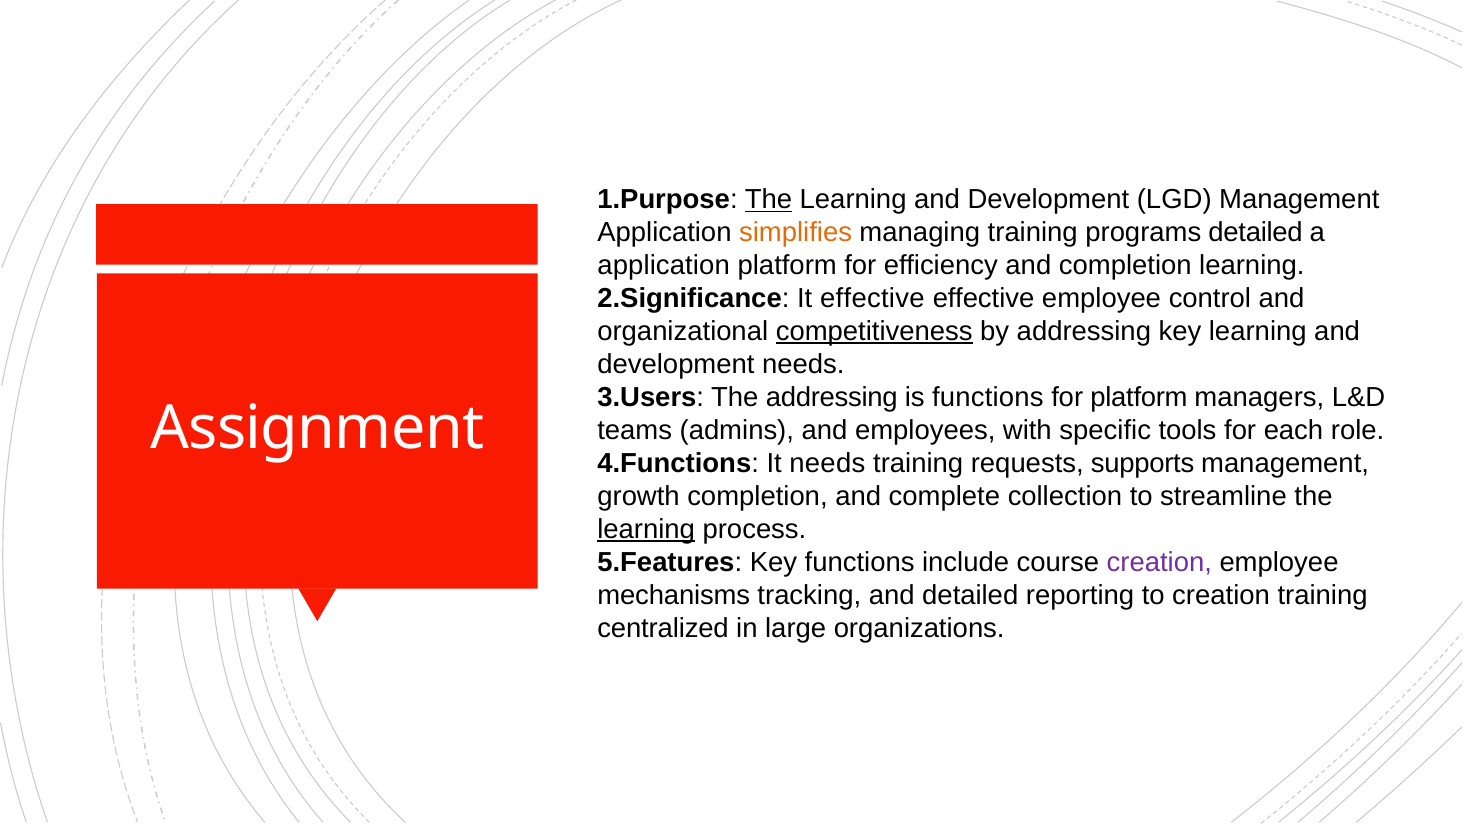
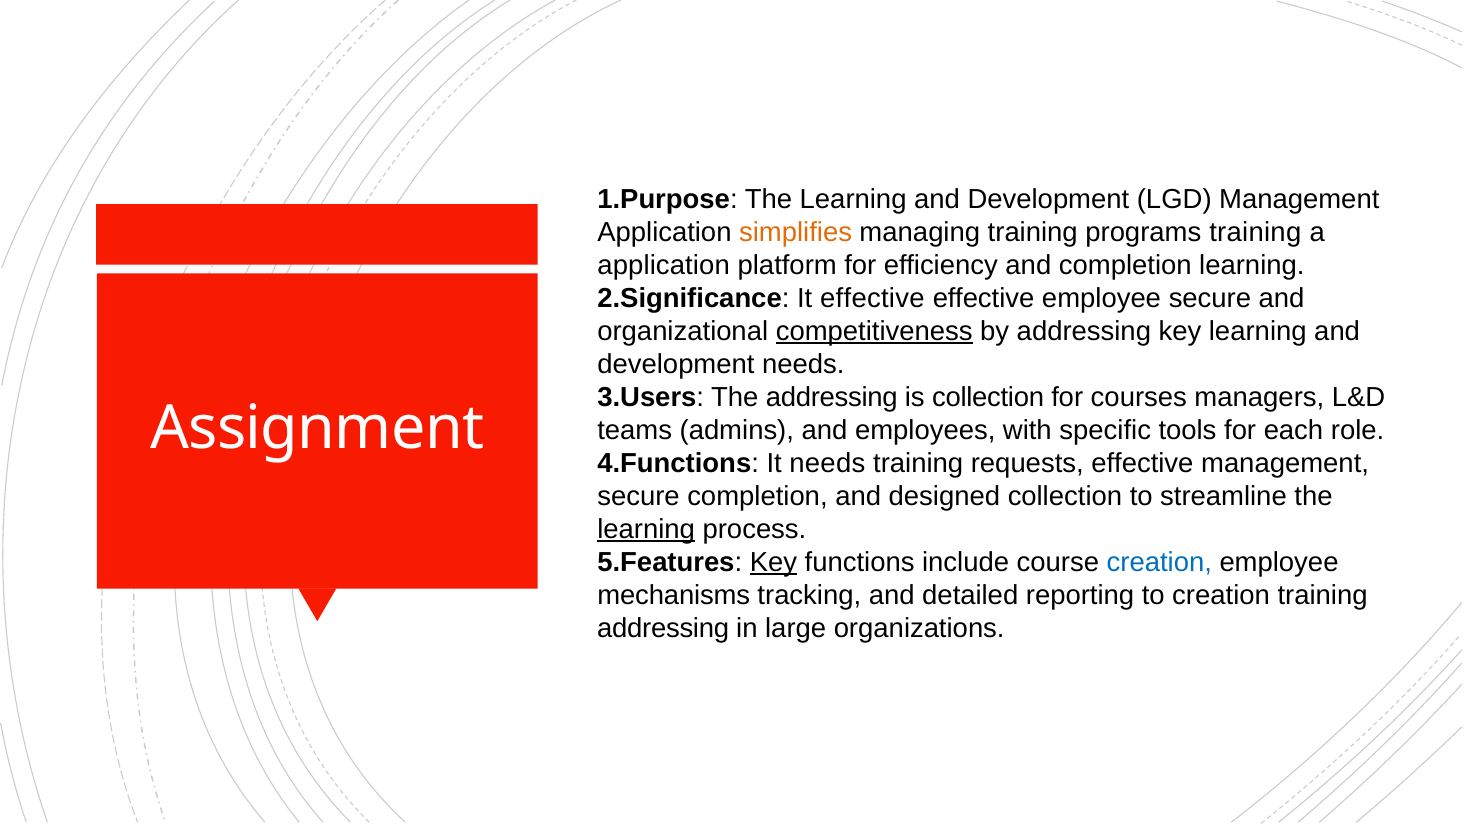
The at (768, 200) underline: present -> none
programs detailed: detailed -> training
employee control: control -> secure
is functions: functions -> collection
for platform: platform -> courses
requests supports: supports -> effective
growth at (639, 496): growth -> secure
complete: complete -> designed
Key at (773, 562) underline: none -> present
creation at (1159, 562) colour: purple -> blue
centralized at (663, 628): centralized -> addressing
